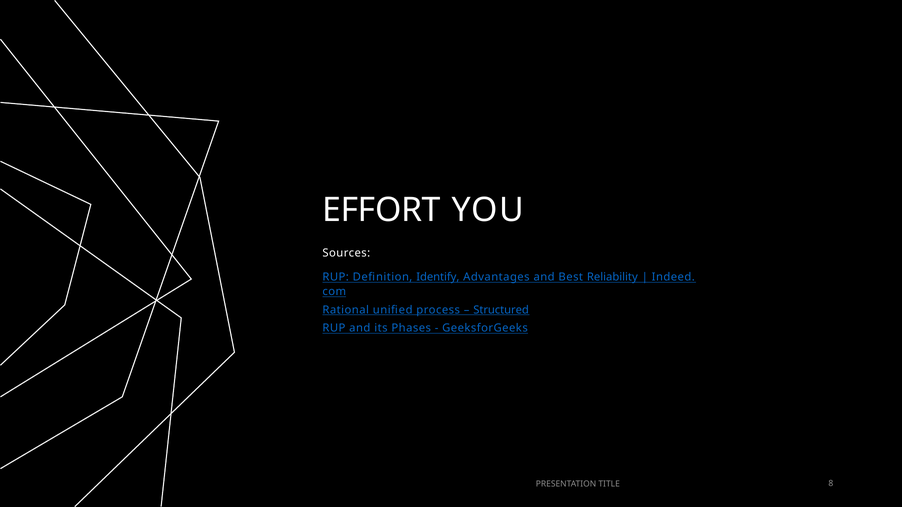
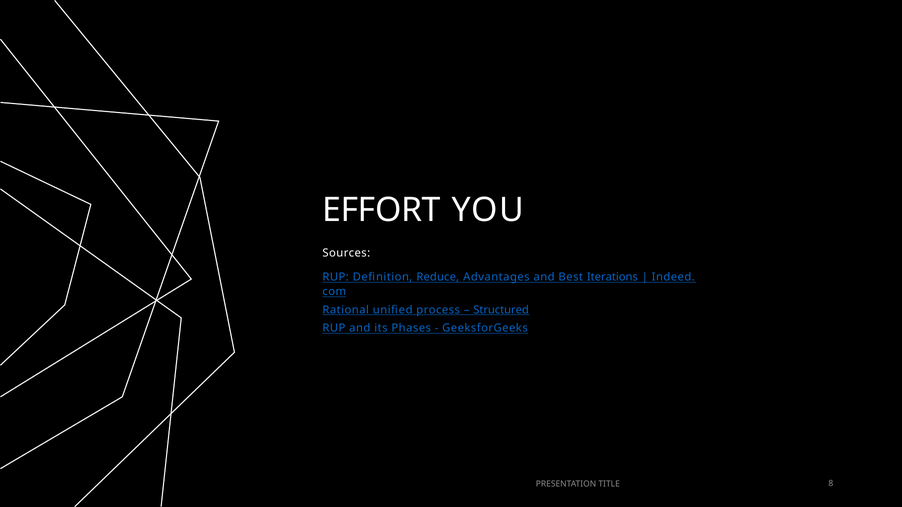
Identify: Identify -> Reduce
Reliability: Reliability -> Iterations
